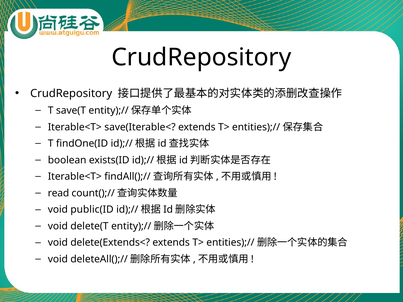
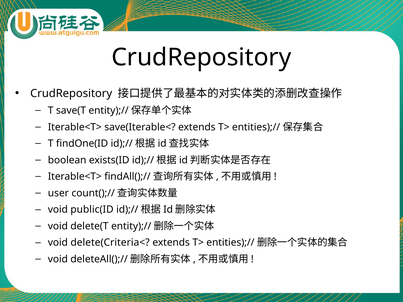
read: read -> user
delete(Extends<: delete(Extends< -> delete(Criteria<
